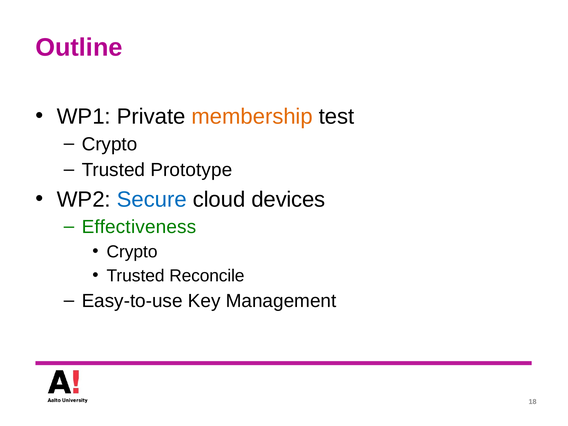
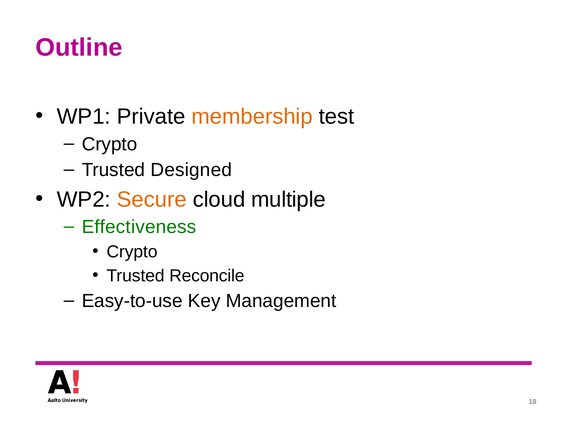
Prototype: Prototype -> Designed
Secure colour: blue -> orange
devices: devices -> multiple
